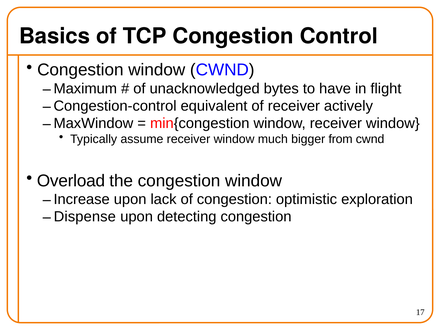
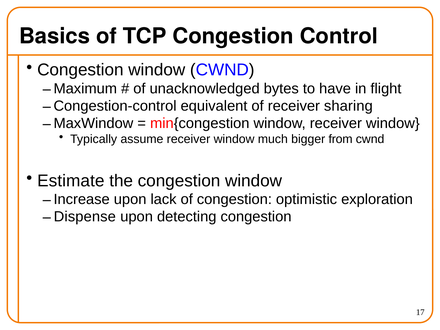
actively: actively -> sharing
Overload: Overload -> Estimate
